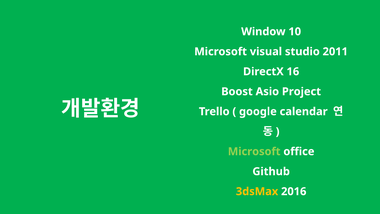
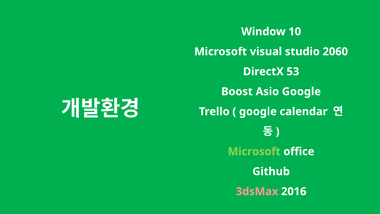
2011: 2011 -> 2060
16: 16 -> 53
Asio Project: Project -> Google
3dsMax colour: yellow -> pink
